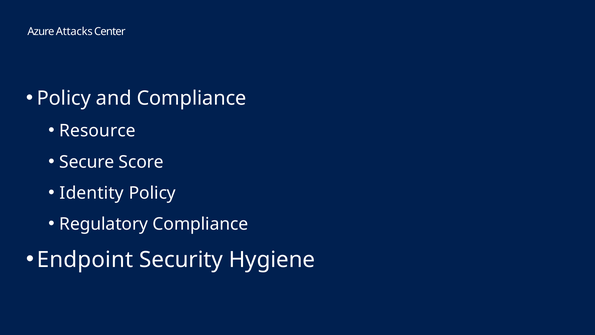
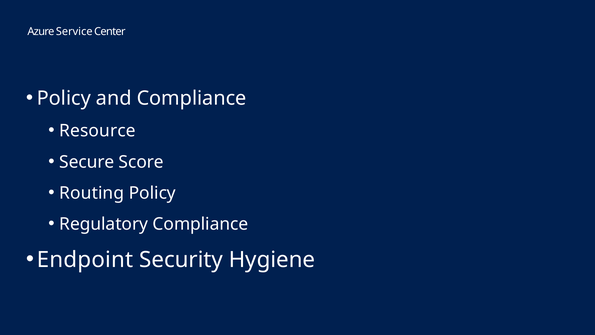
Attacks: Attacks -> Service
Identity: Identity -> Routing
